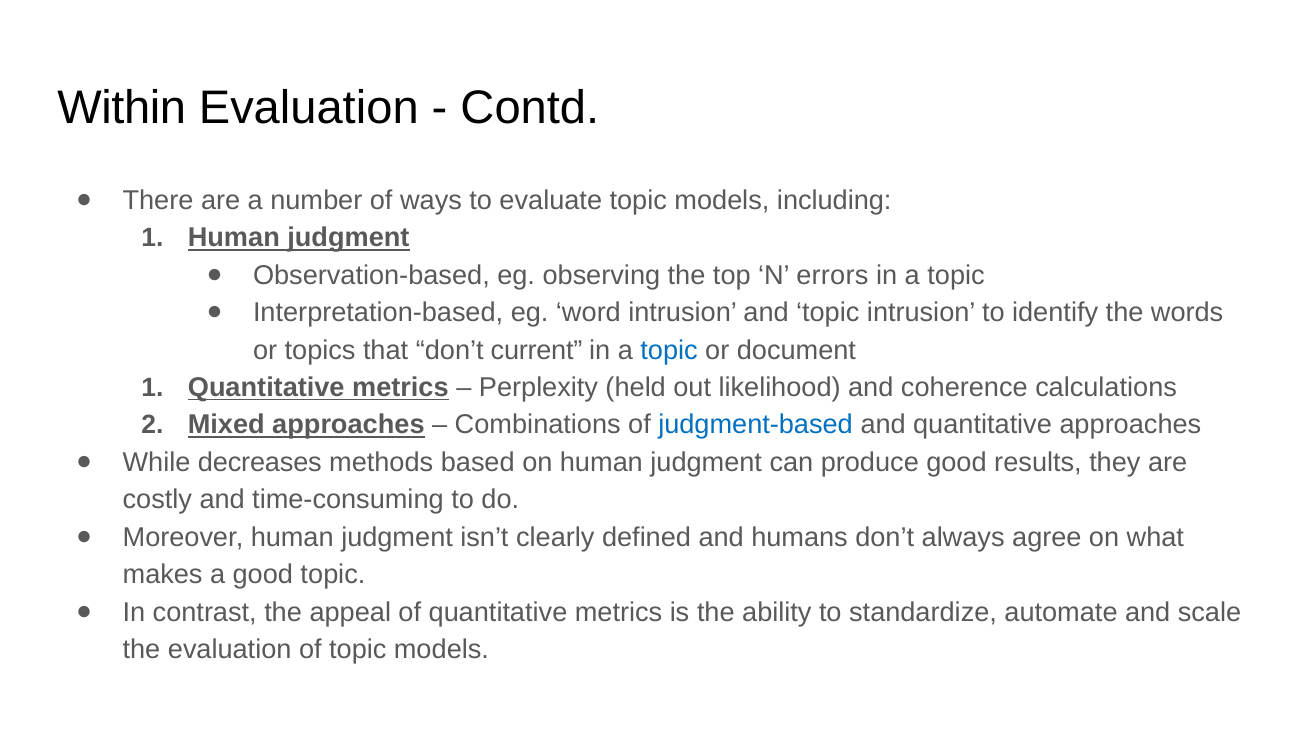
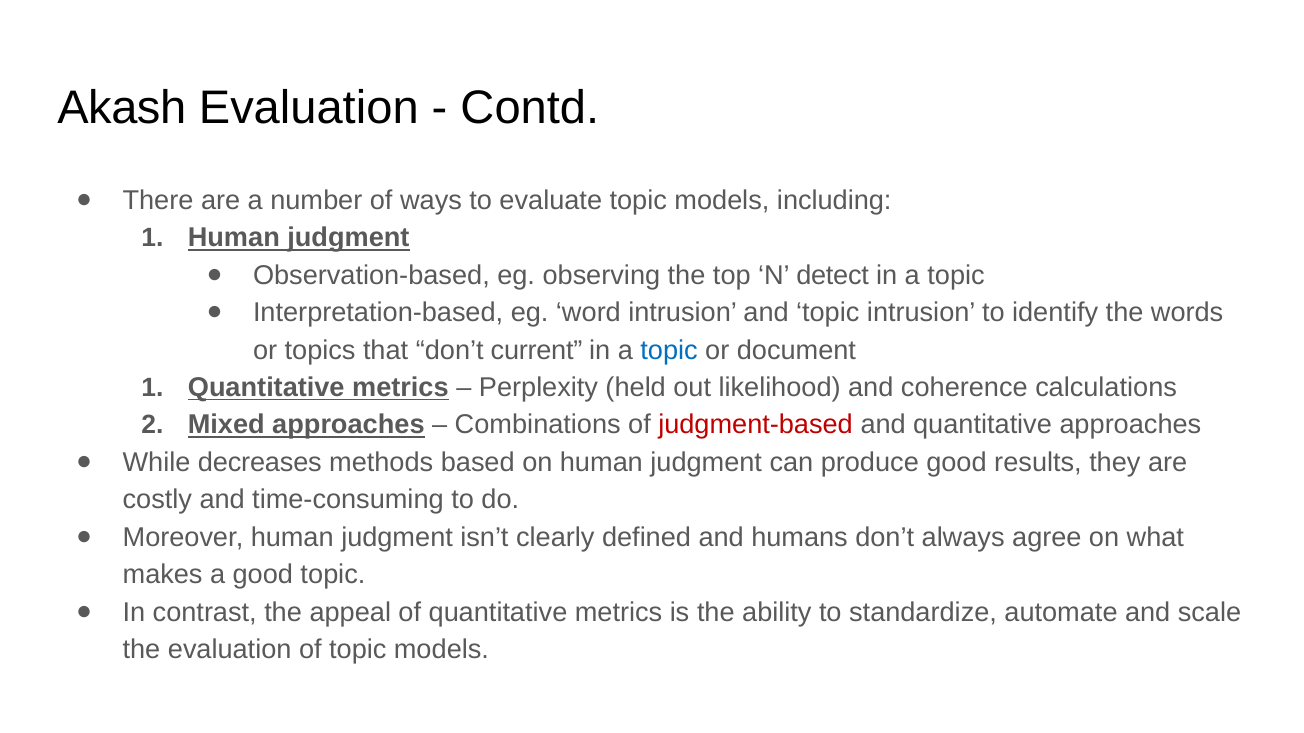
Within: Within -> Akash
errors: errors -> detect
judgment-based colour: blue -> red
